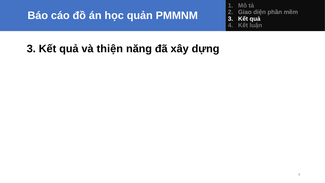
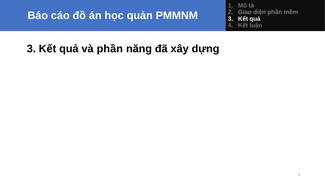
và thiện: thiện -> phần
